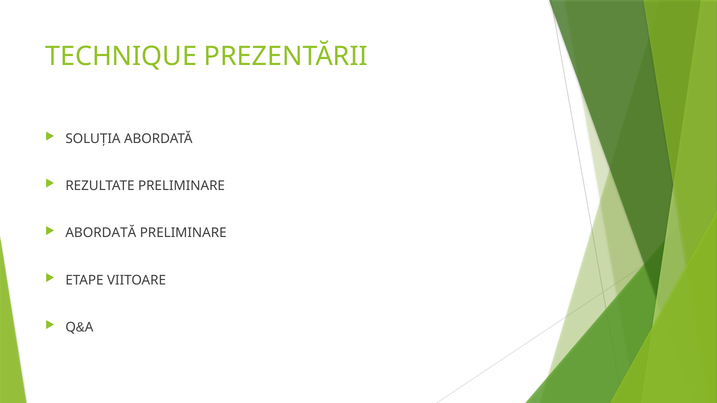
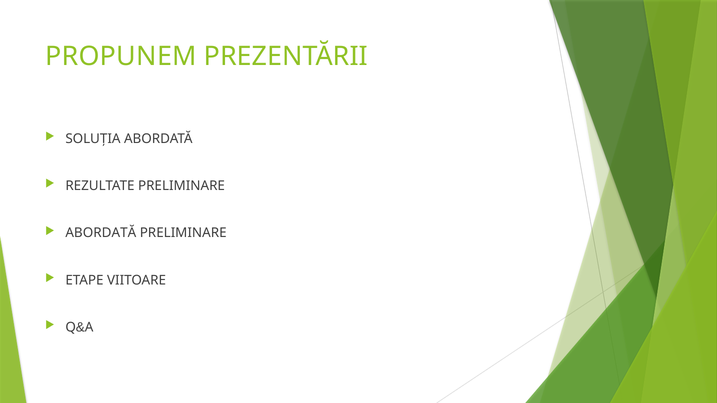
TECHNIQUE: TECHNIQUE -> PROPUNEM
